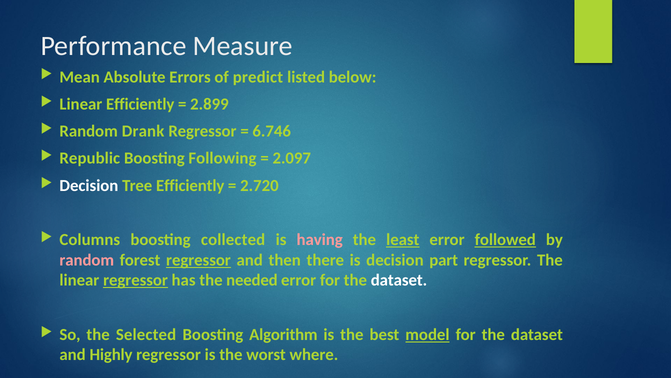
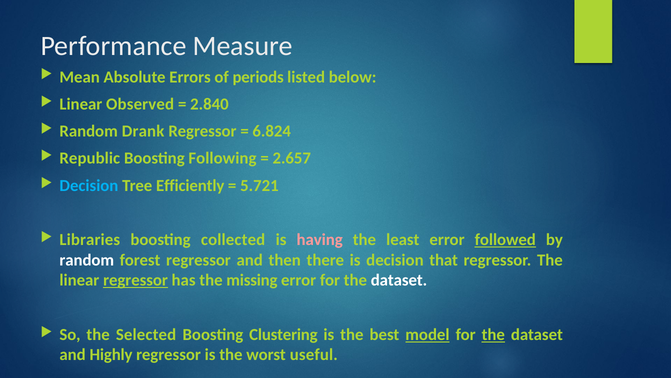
predict: predict -> periods
Linear Efficiently: Efficiently -> Observed
2.899: 2.899 -> 2.840
6.746: 6.746 -> 6.824
2.097: 2.097 -> 2.657
Decision at (89, 185) colour: white -> light blue
2.720: 2.720 -> 5.721
Columns: Columns -> Libraries
least underline: present -> none
random at (87, 260) colour: pink -> white
regressor at (198, 260) underline: present -> none
part: part -> that
needed: needed -> missing
Algorithm: Algorithm -> Clustering
the at (493, 334) underline: none -> present
where: where -> useful
